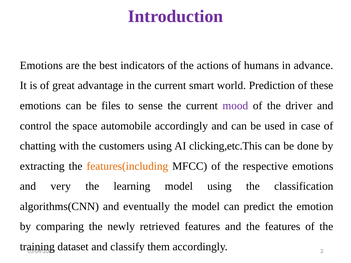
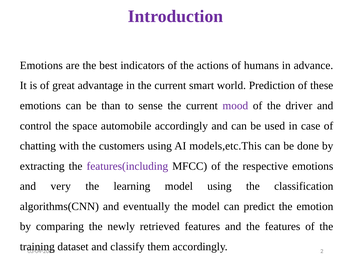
files: files -> than
clicking,etc.This: clicking,etc.This -> models,etc.This
features(including colour: orange -> purple
